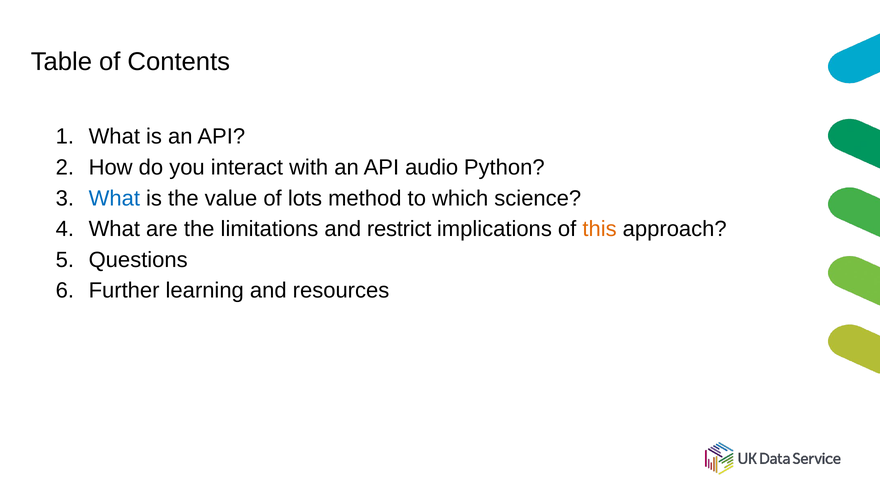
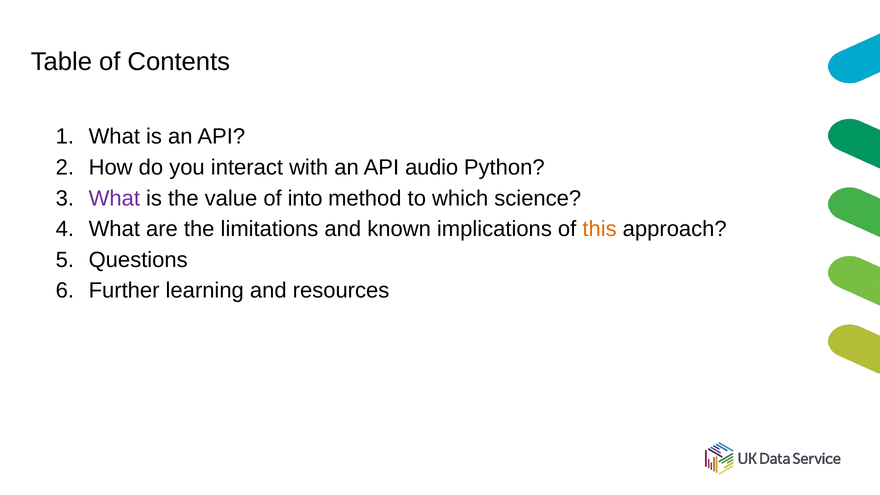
What at (114, 198) colour: blue -> purple
lots: lots -> into
restrict: restrict -> known
